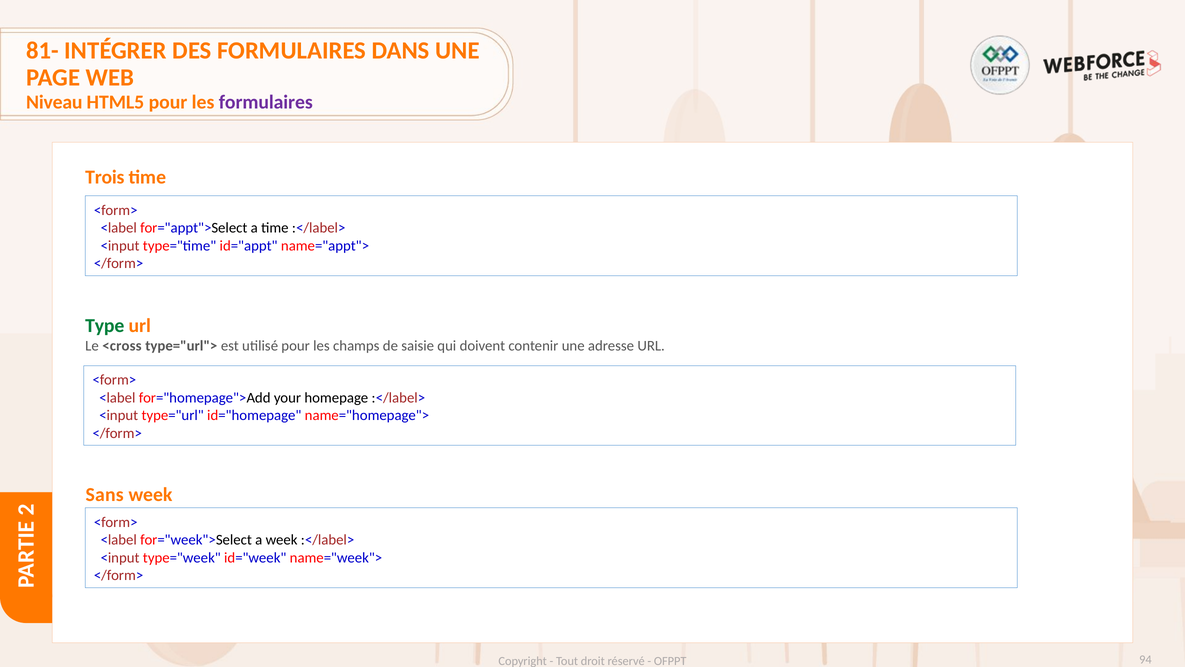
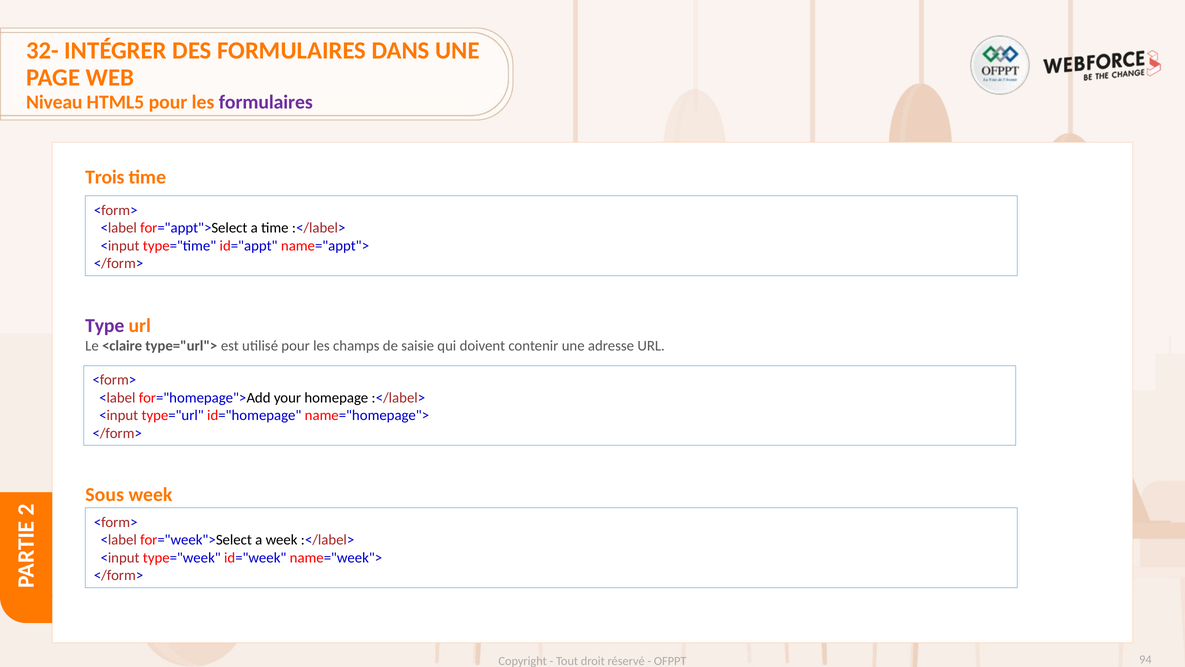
81-: 81- -> 32-
Type colour: green -> purple
<cross: <cross -> <claire
Sans: Sans -> Sous
